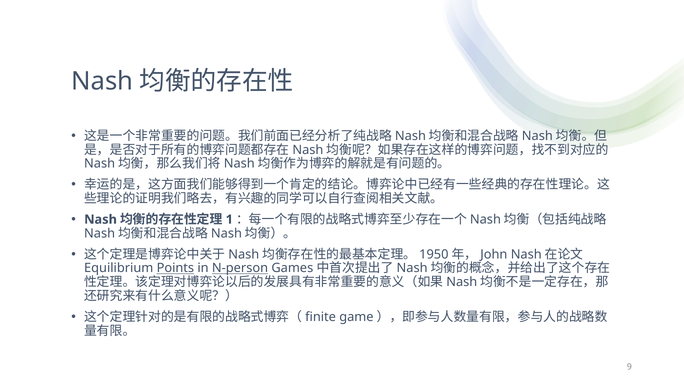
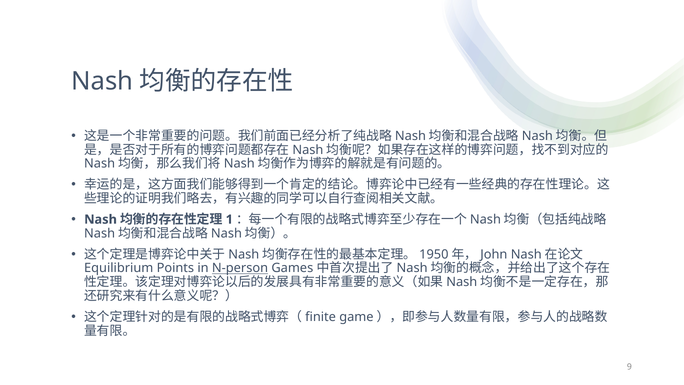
Points underline: present -> none
